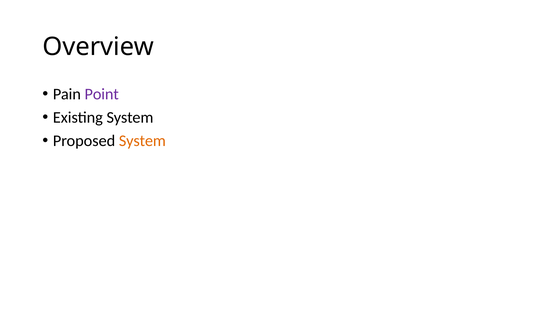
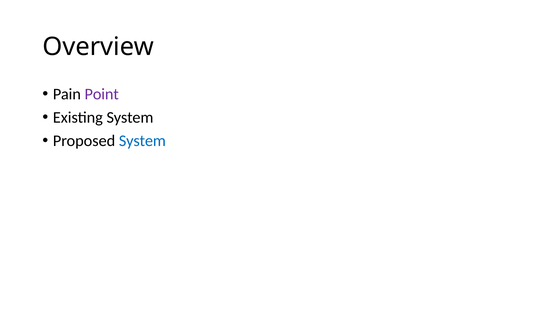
System at (142, 141) colour: orange -> blue
